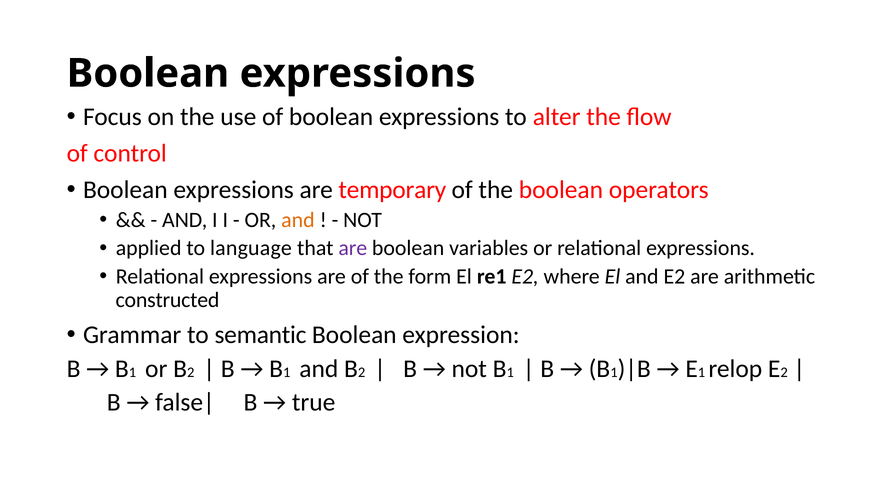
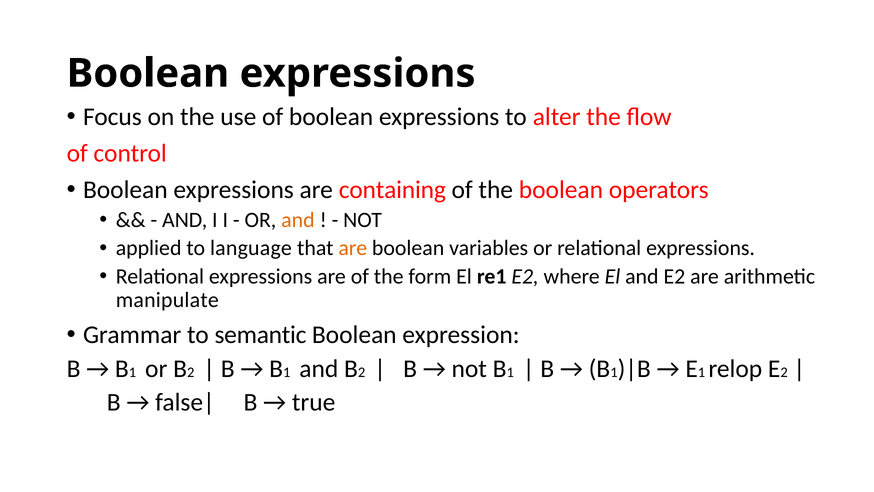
temporary: temporary -> containing
are at (353, 248) colour: purple -> orange
constructed: constructed -> manipulate
